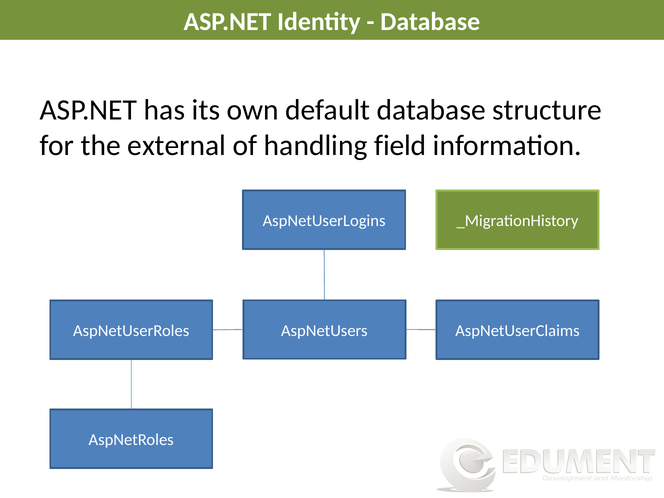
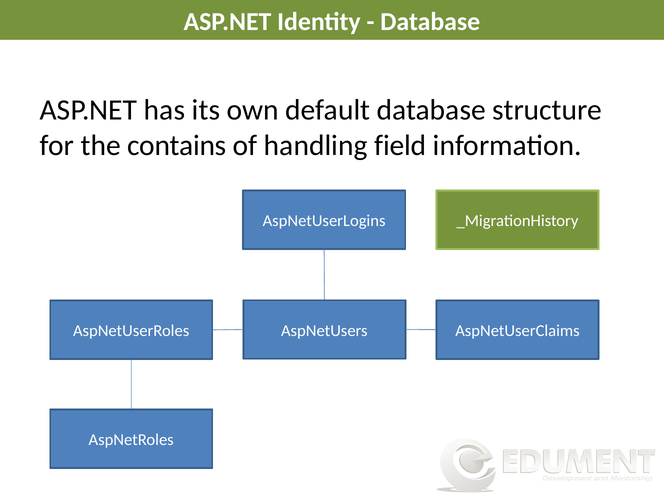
external: external -> contains
